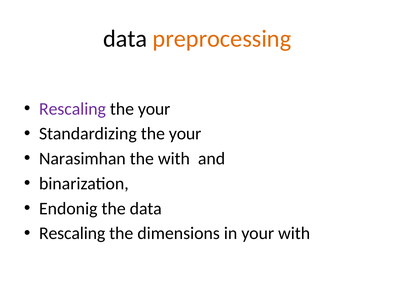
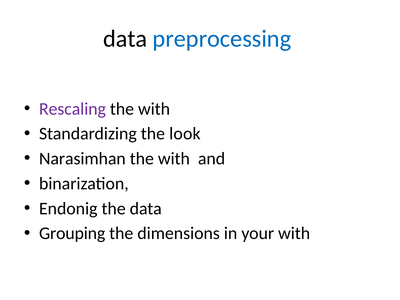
preprocessing colour: orange -> blue
your at (154, 109): your -> with
Standardizing the your: your -> look
Rescaling at (72, 233): Rescaling -> Grouping
